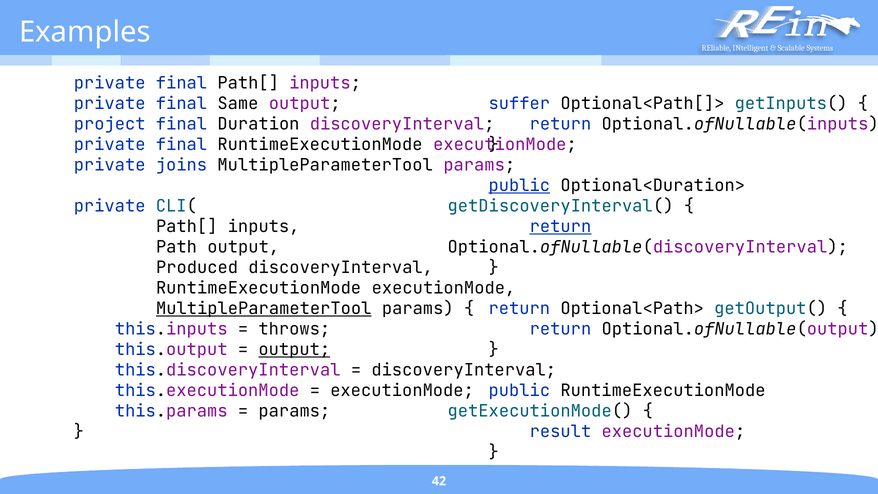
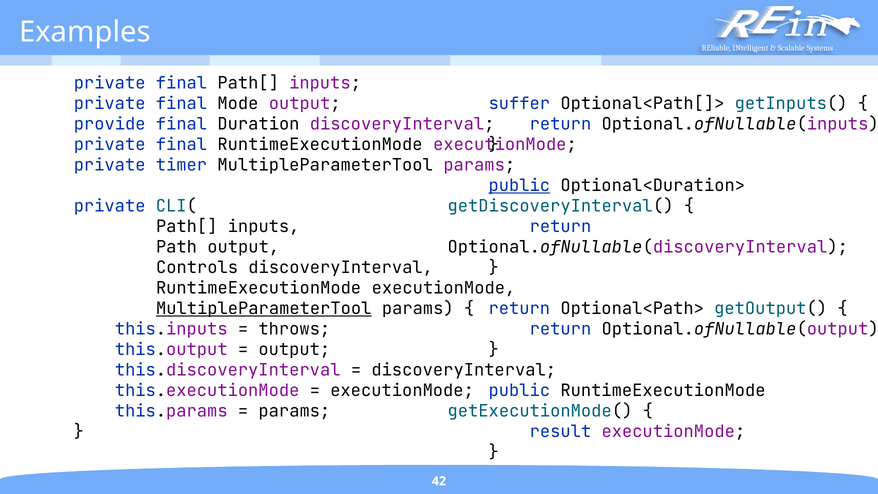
Same: Same -> Mode
project: project -> provide
joins: joins -> timer
return at (560, 227) underline: present -> none
Produced: Produced -> Controls
output at (294, 349) underline: present -> none
